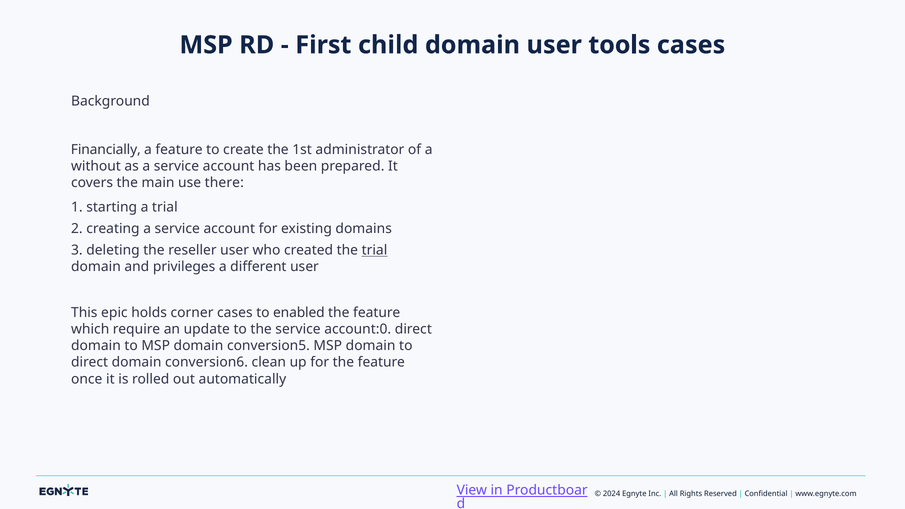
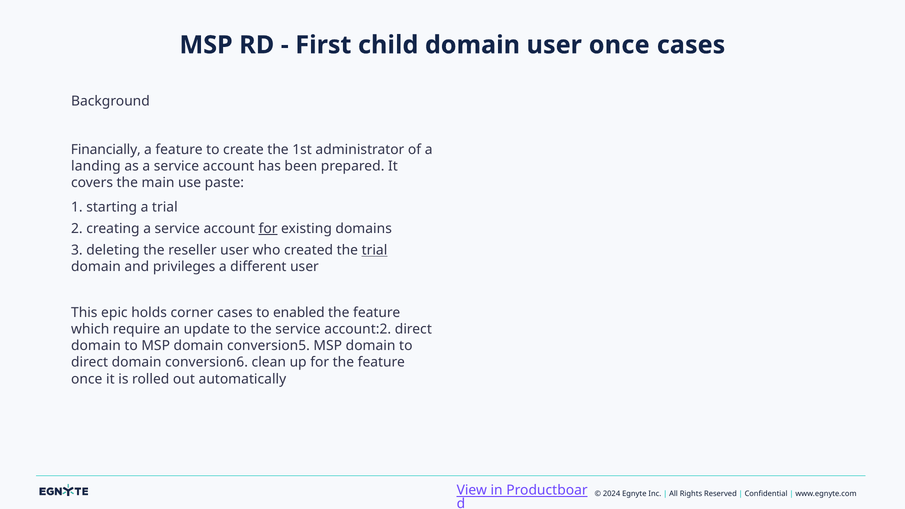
user tools: tools -> once
without: without -> landing
there: there -> paste
for at (268, 229) underline: none -> present
account:0: account:0 -> account:2
